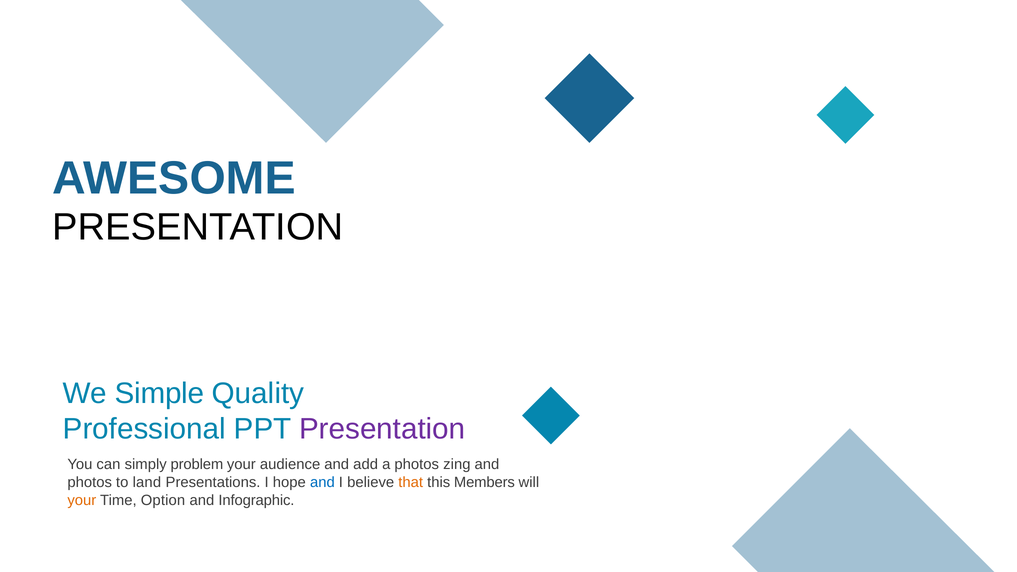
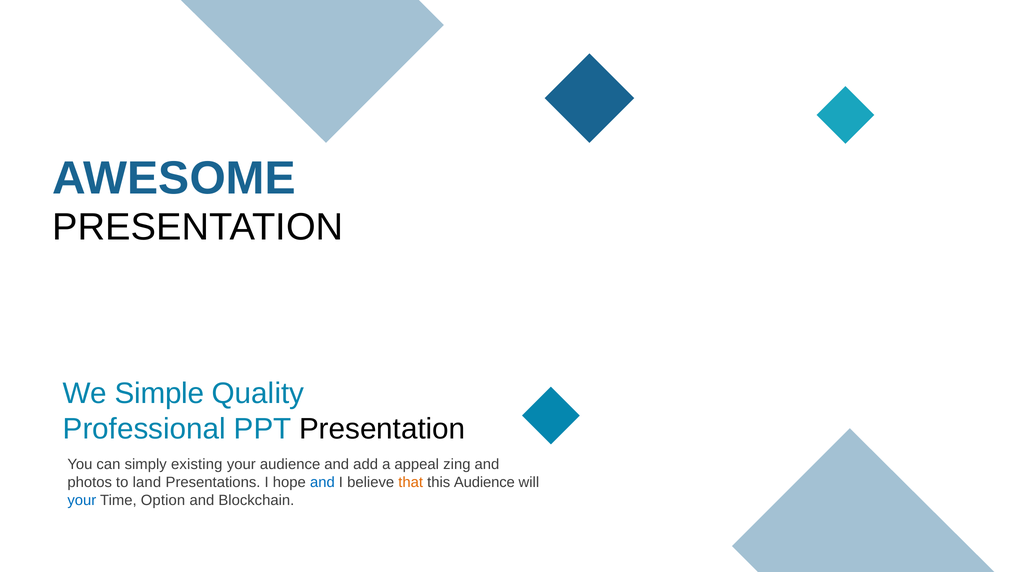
Presentation at (382, 429) colour: purple -> black
problem: problem -> existing
a photos: photos -> appeal
this Members: Members -> Audience
your at (82, 500) colour: orange -> blue
Infographic: Infographic -> Blockchain
